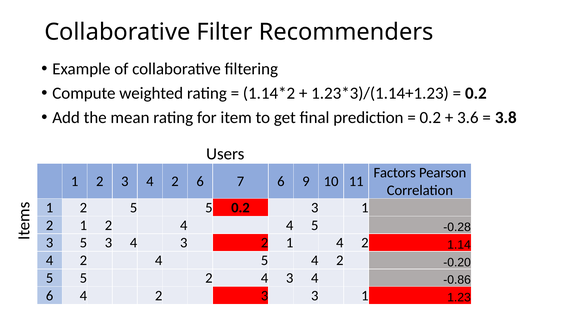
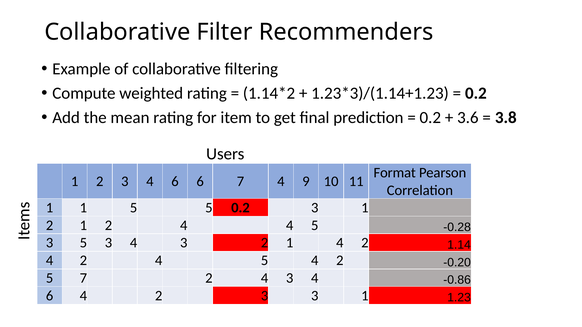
Factors: Factors -> Format
3 4 2: 2 -> 6
7 6: 6 -> 4
2 at (83, 208): 2 -> 1
5 at (83, 278): 5 -> 7
